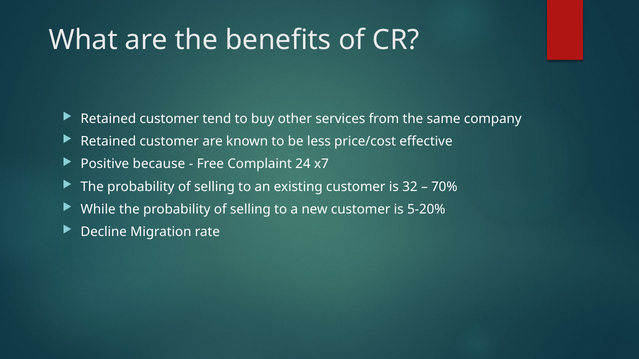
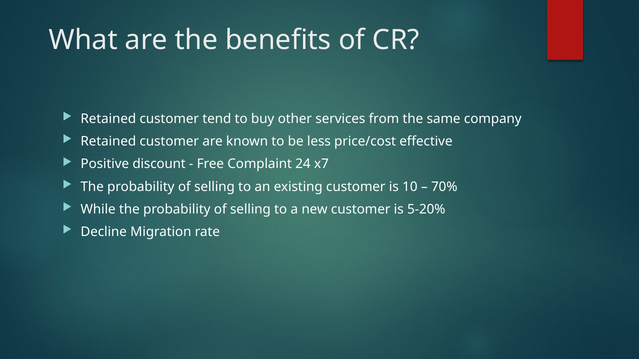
because: because -> discount
32: 32 -> 10
